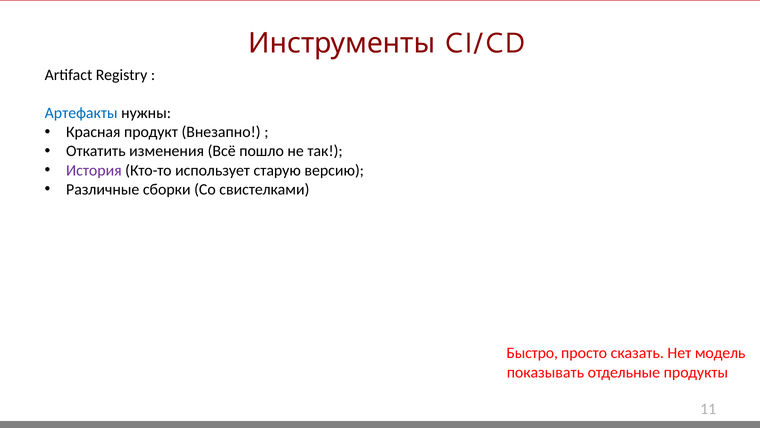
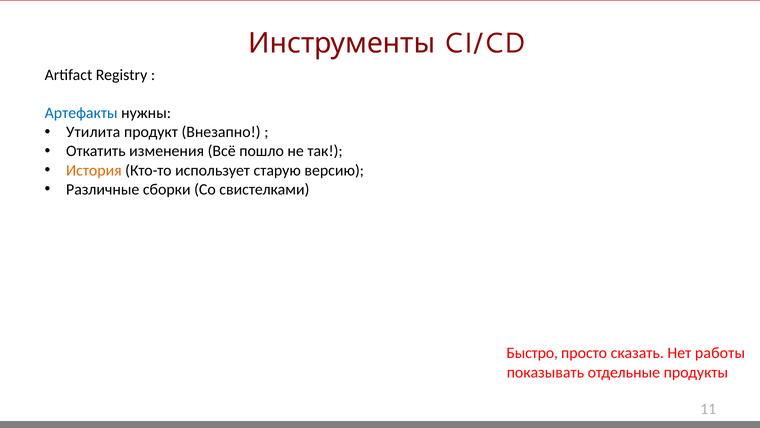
Красная: Красная -> Утилита
История colour: purple -> orange
модель: модель -> работы
